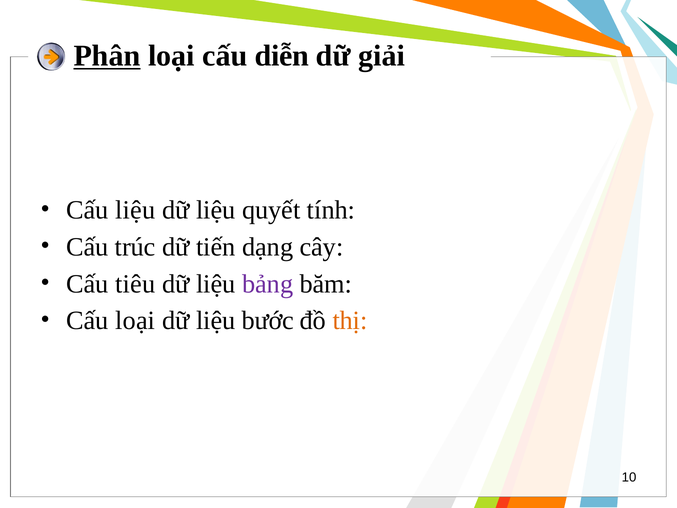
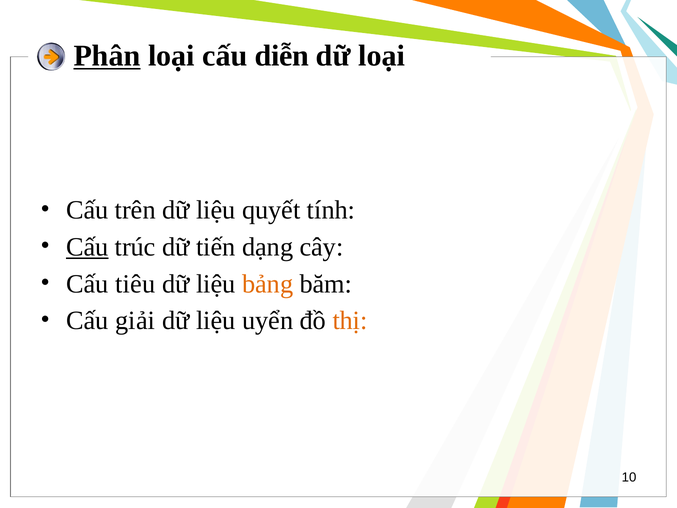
dữ giải: giải -> loại
Cấu liệu: liệu -> trên
Cấu at (87, 247) underline: none -> present
bảng colour: purple -> orange
Cấu loại: loại -> giải
bước: bước -> uyển
